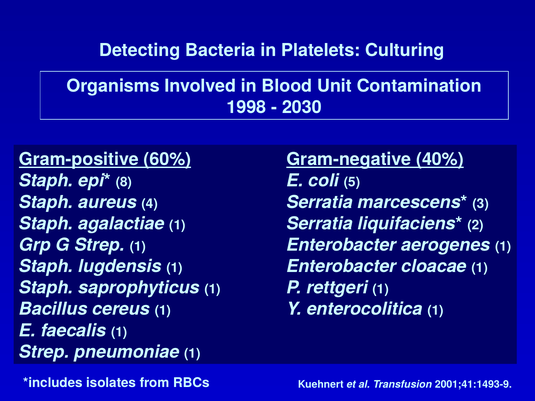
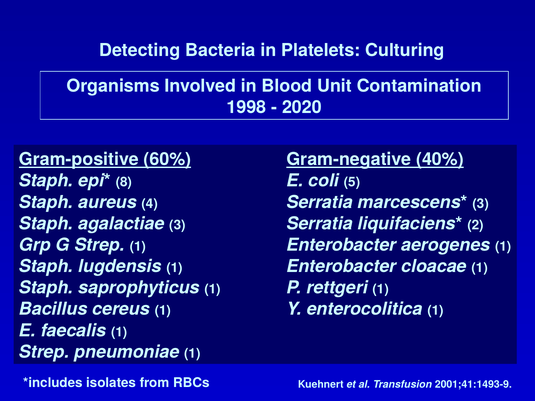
2030: 2030 -> 2020
agalactiae 1: 1 -> 3
